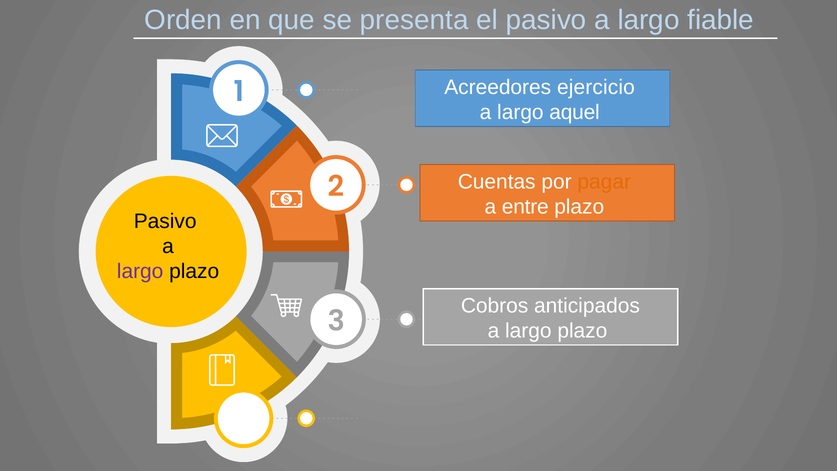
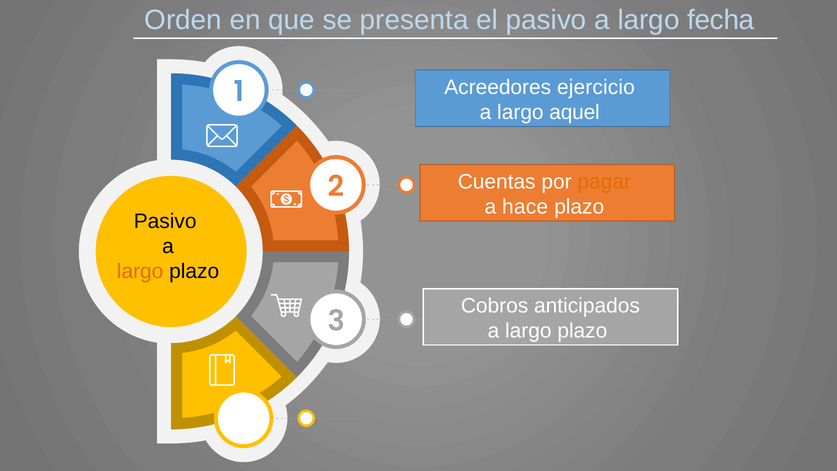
fiable: fiable -> fecha
entre: entre -> hace
largo at (140, 271) colour: purple -> orange
